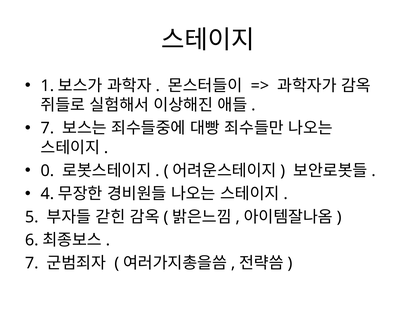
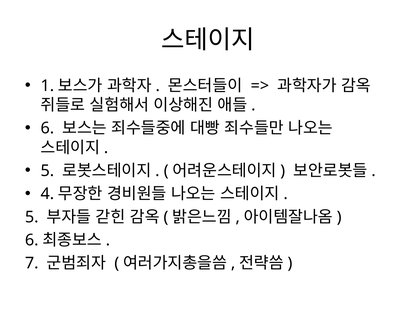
7 at (47, 128): 7 -> 6
0 at (47, 171): 0 -> 5
